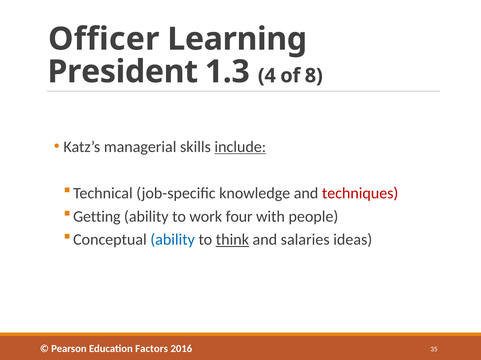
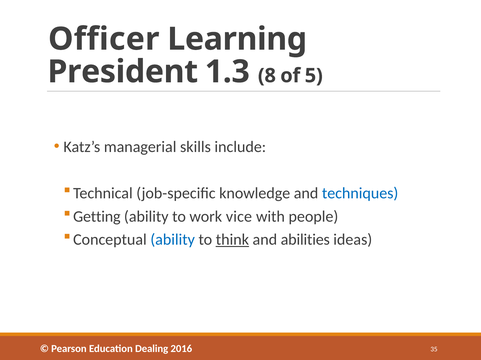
4: 4 -> 8
8: 8 -> 5
include underline: present -> none
techniques colour: red -> blue
four: four -> vice
salaries: salaries -> abilities
Factors: Factors -> Dealing
